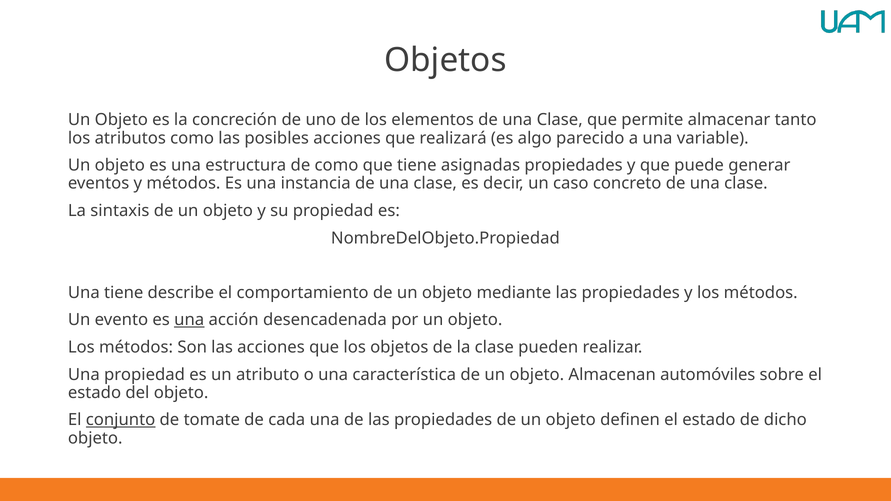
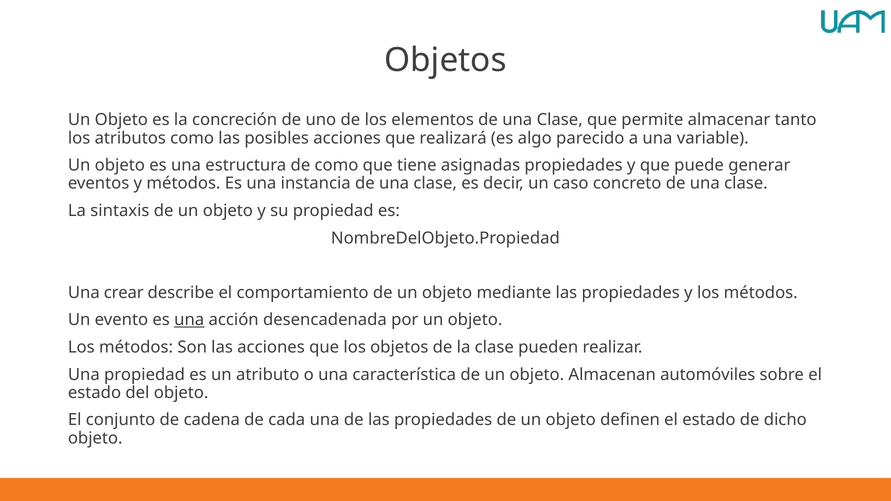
Una tiene: tiene -> crear
conjunto underline: present -> none
tomate: tomate -> cadena
